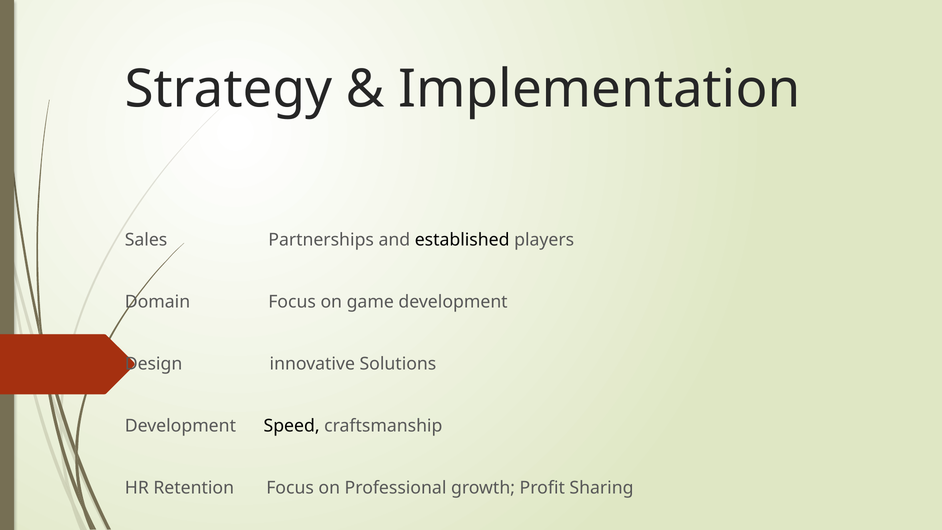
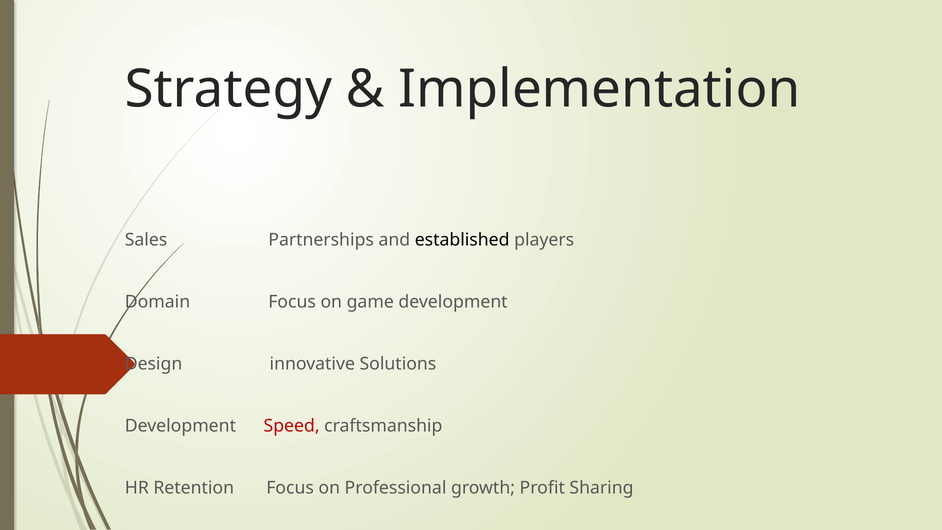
Speed colour: black -> red
